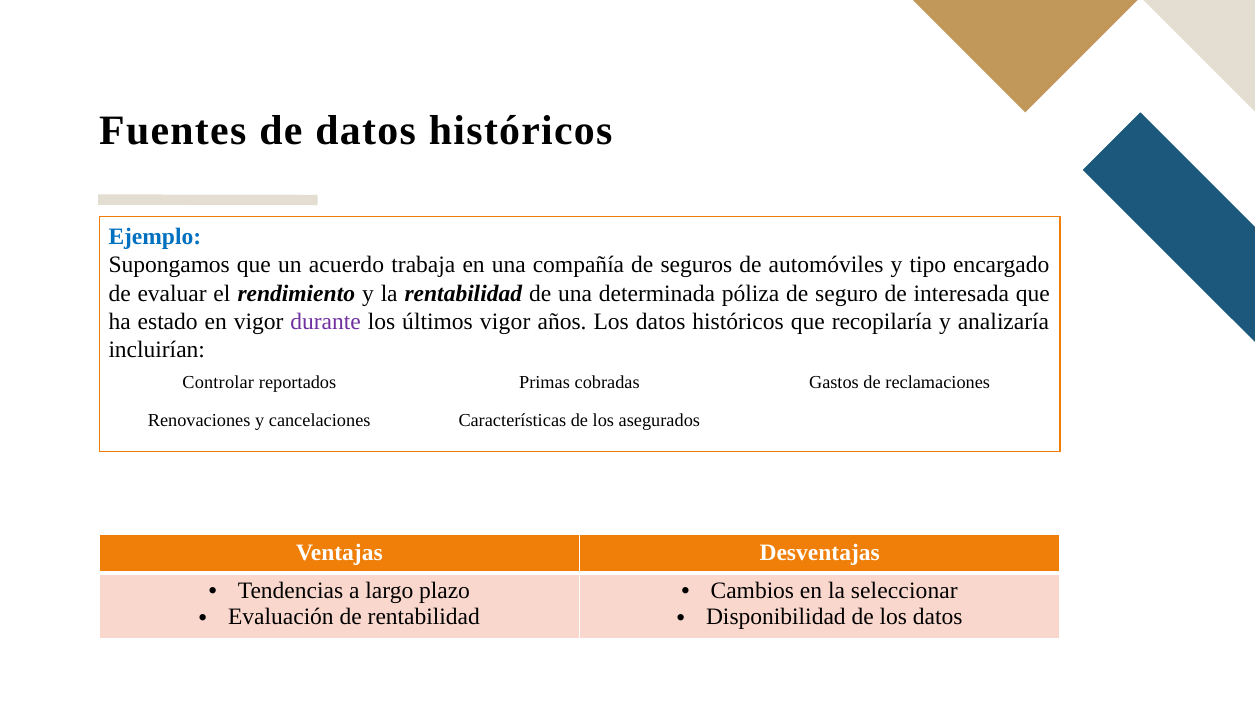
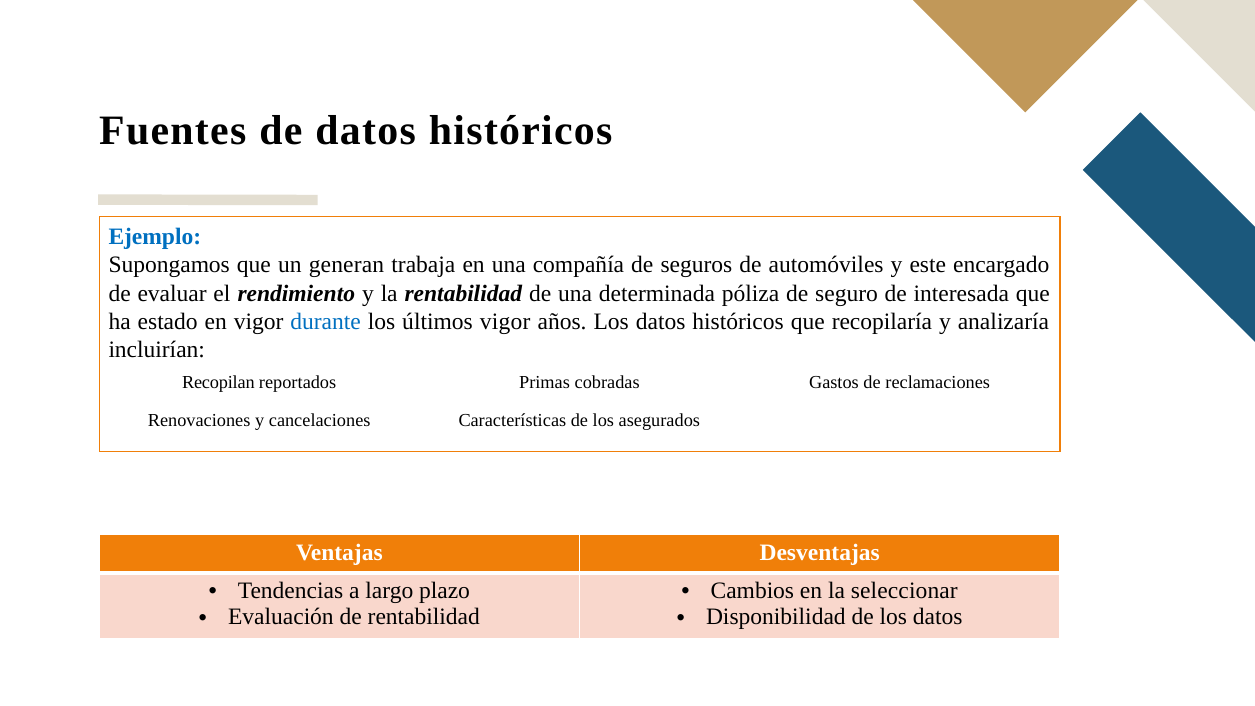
acuerdo: acuerdo -> generan
tipo: tipo -> este
durante colour: purple -> blue
Controlar: Controlar -> Recopilan
